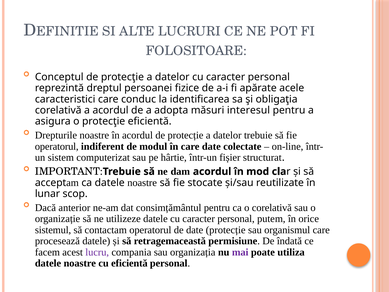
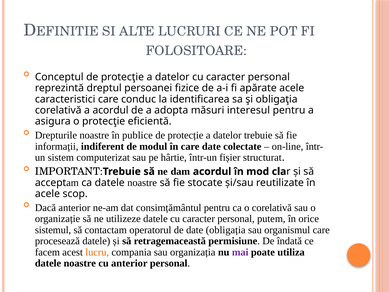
în acordul: acordul -> publice
operatorul at (57, 146): operatorul -> informații
lunar at (47, 194): lunar -> acele
date protecție: protecție -> obligația
lucru colour: purple -> orange
cu eficientă: eficientă -> anterior
